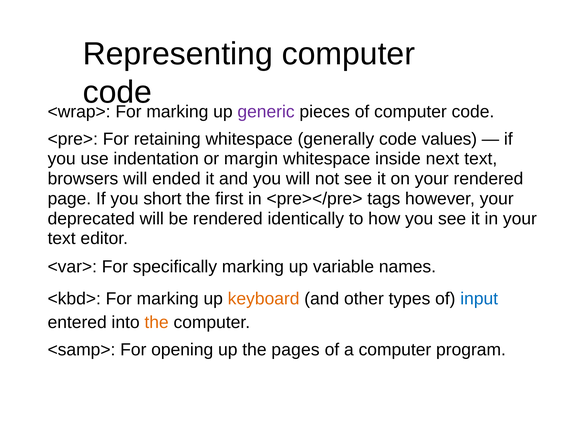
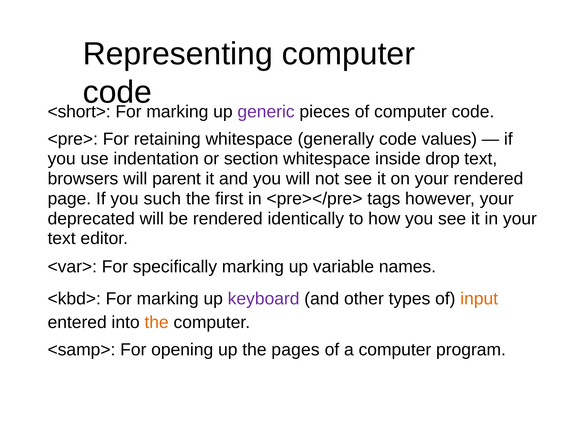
<wrap>: <wrap> -> <short>
margin: margin -> section
next: next -> drop
ended: ended -> parent
short: short -> such
keyboard colour: orange -> purple
input colour: blue -> orange
